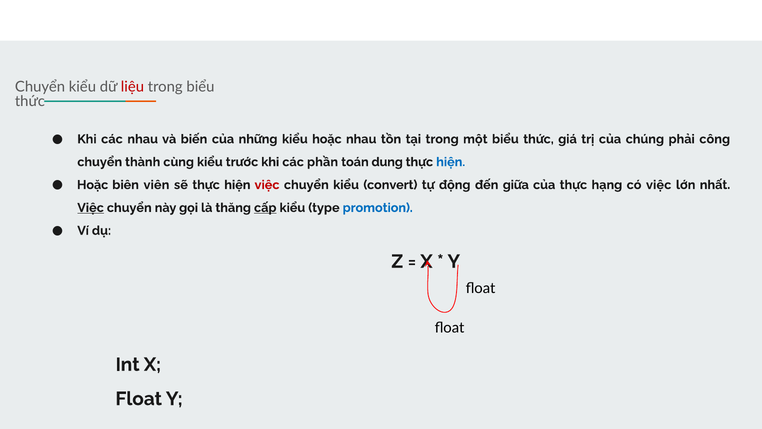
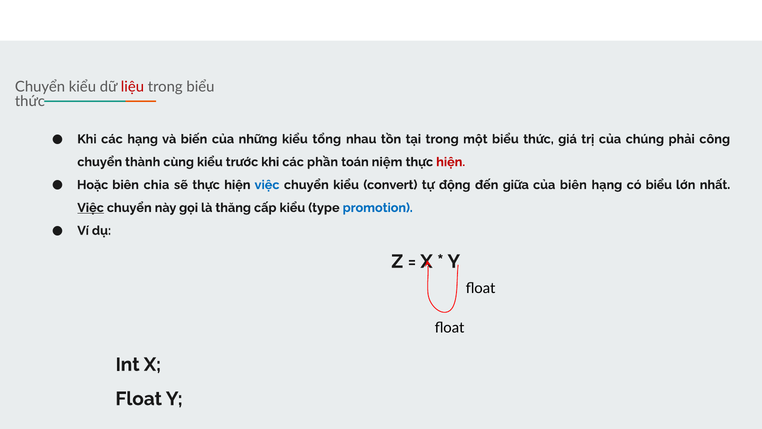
các nhau: nhau -> hạng
kiểu hoặc: hoặc -> tổng
dung: dung -> niệm
hiện at (451, 162) colour: blue -> red
viên: viên -> chia
việc at (267, 185) colour: red -> blue
của thực: thực -> biên
có việc: việc -> biểu
cấp underline: present -> none
